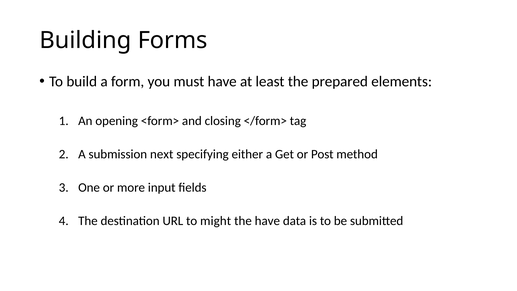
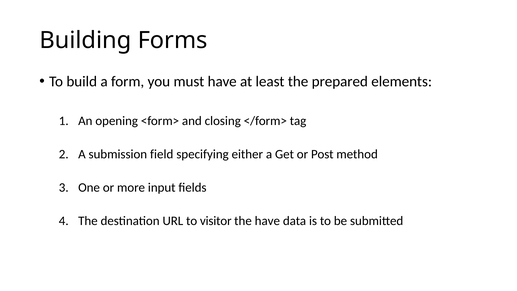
next: next -> field
might: might -> visitor
